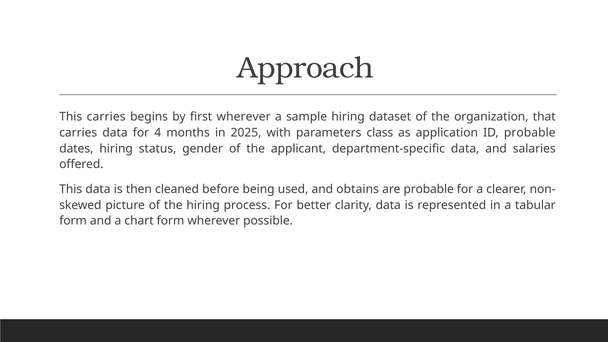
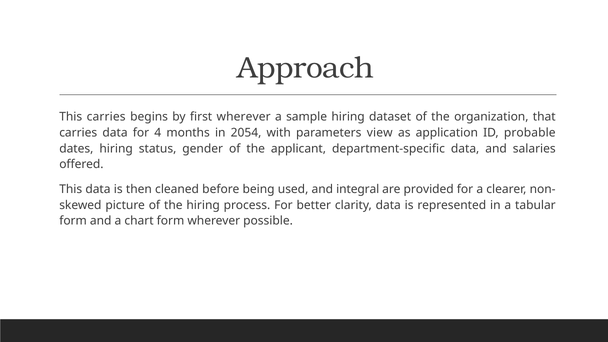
2025: 2025 -> 2054
class: class -> view
obtains: obtains -> integral
are probable: probable -> provided
